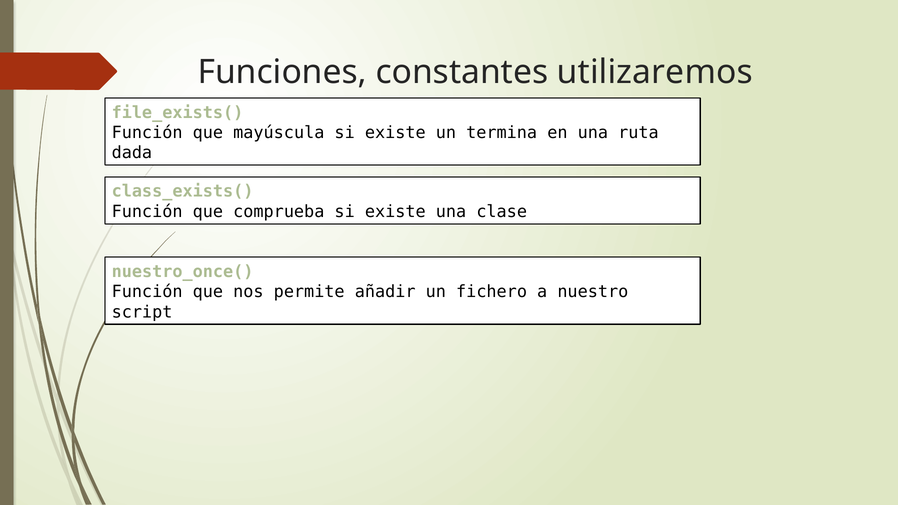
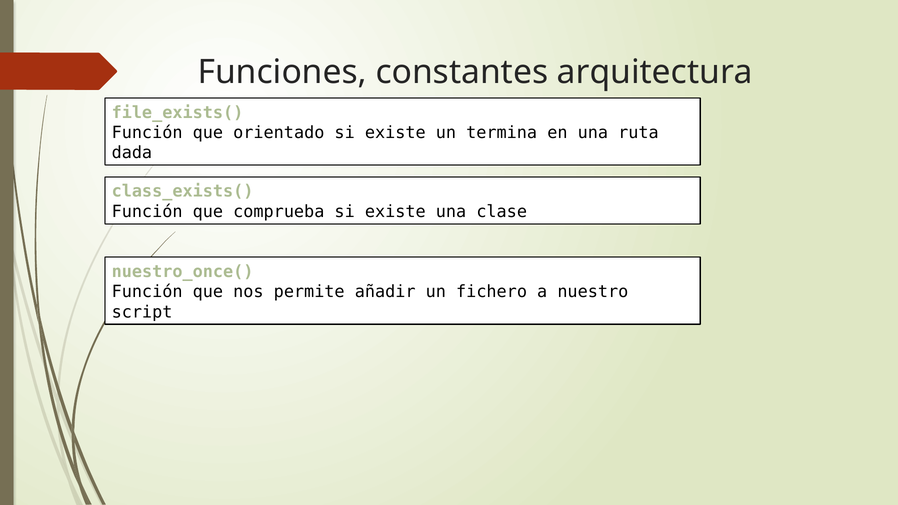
utilizaremos: utilizaremos -> arquitectura
mayúscula: mayúscula -> orientado
